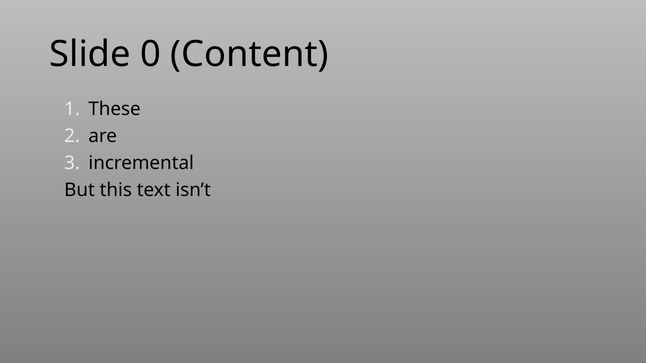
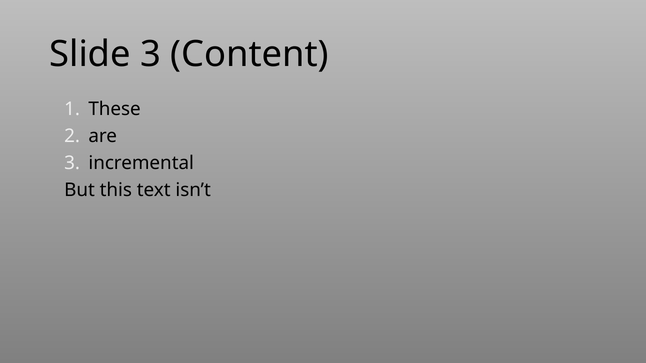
Slide 0: 0 -> 3
